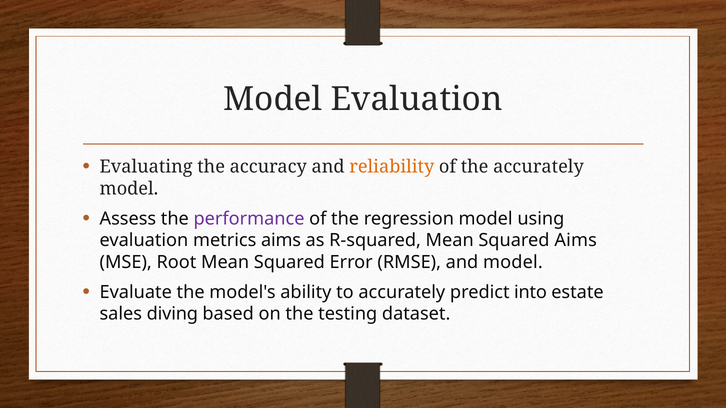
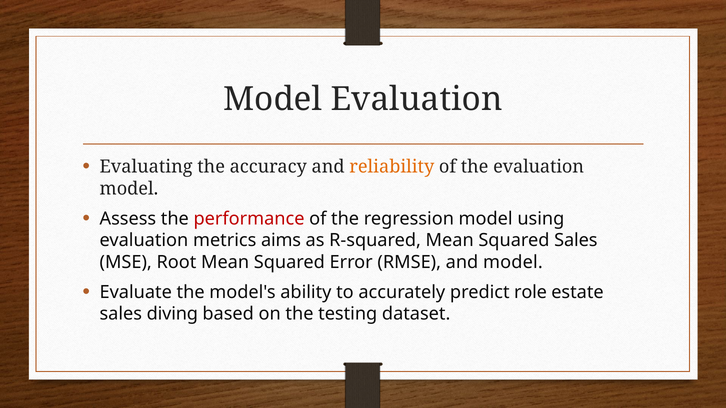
the accurately: accurately -> evaluation
performance colour: purple -> red
Squared Aims: Aims -> Sales
into: into -> role
